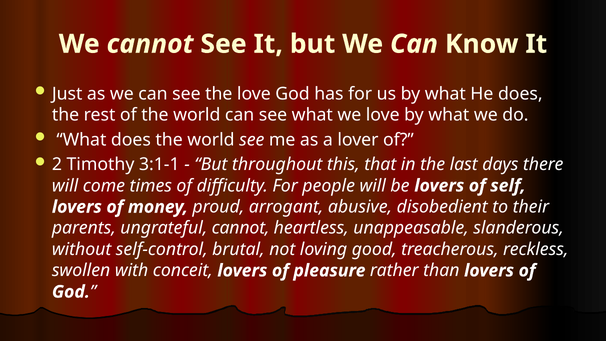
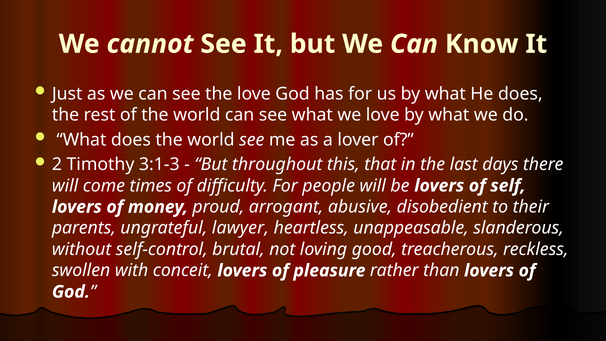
3:1-1: 3:1-1 -> 3:1-3
ungrateful cannot: cannot -> lawyer
